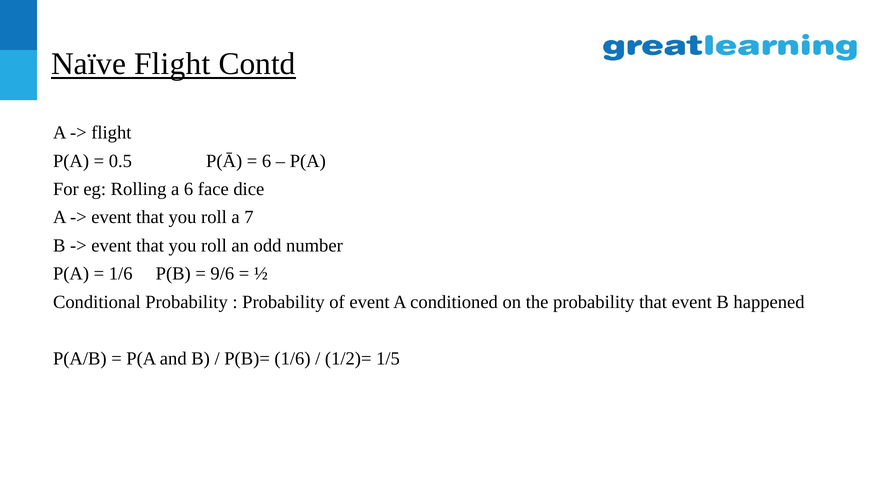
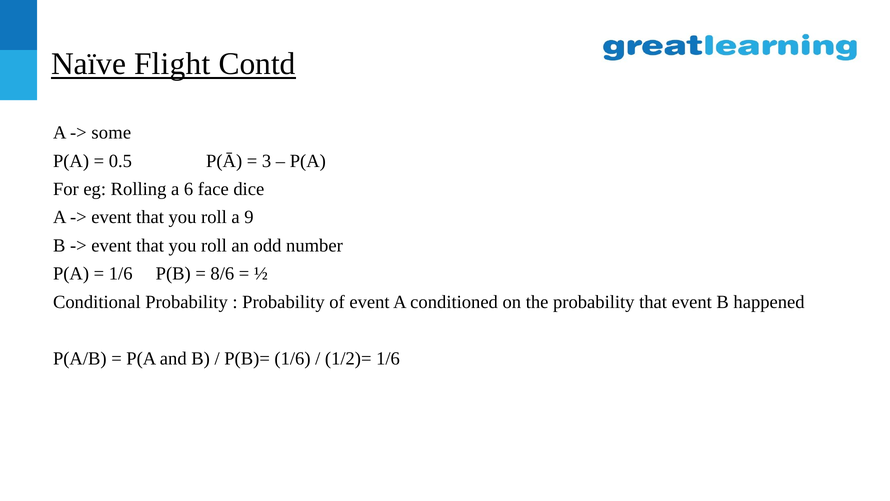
flight at (111, 133): flight -> some
6 at (267, 161): 6 -> 3
7: 7 -> 9
9/6: 9/6 -> 8/6
1/2)= 1/5: 1/5 -> 1/6
